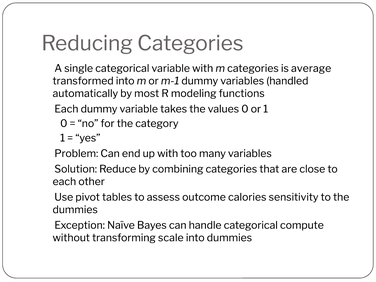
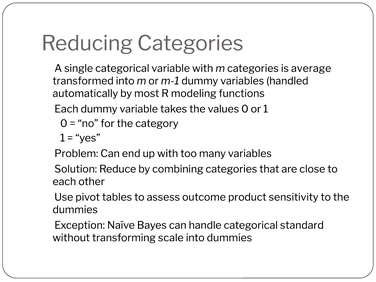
calories: calories -> product
compute: compute -> standard
